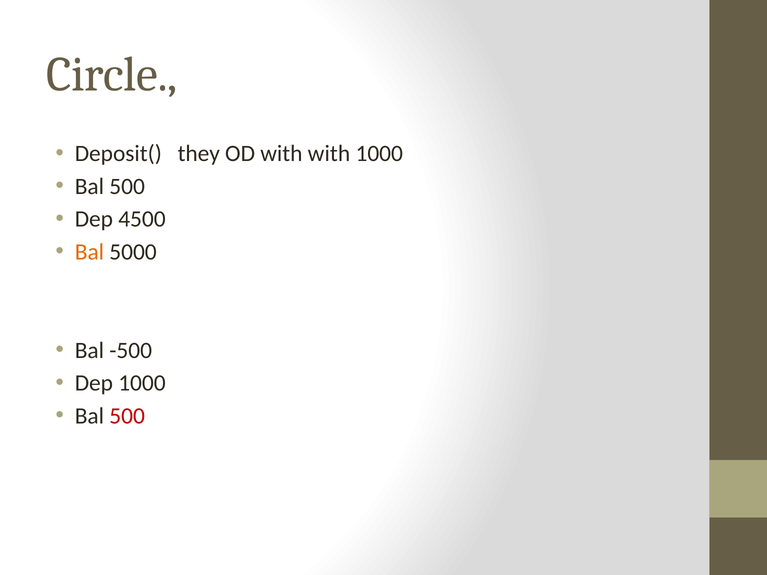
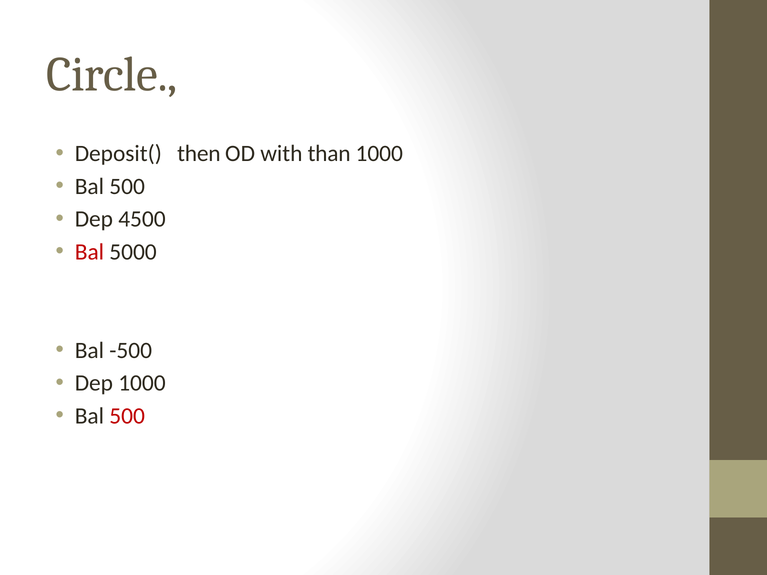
they: they -> then
with with: with -> than
Bal at (89, 252) colour: orange -> red
